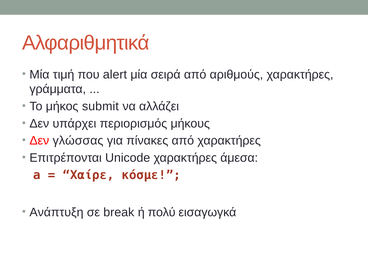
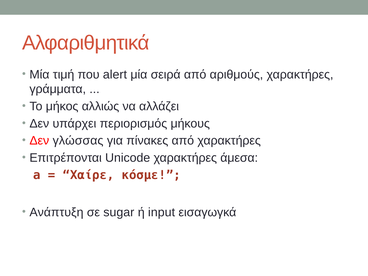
submit: submit -> αλλιώς
break: break -> sugar
πολύ: πολύ -> input
